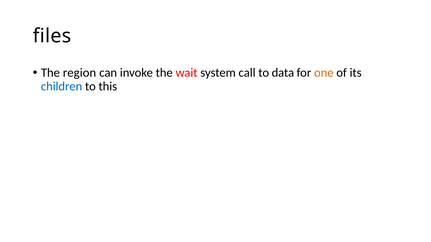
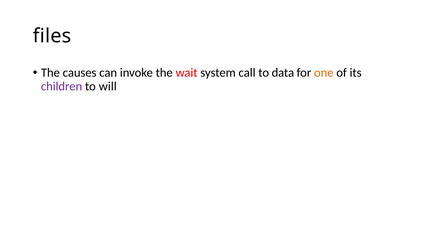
region: region -> causes
children colour: blue -> purple
this: this -> will
